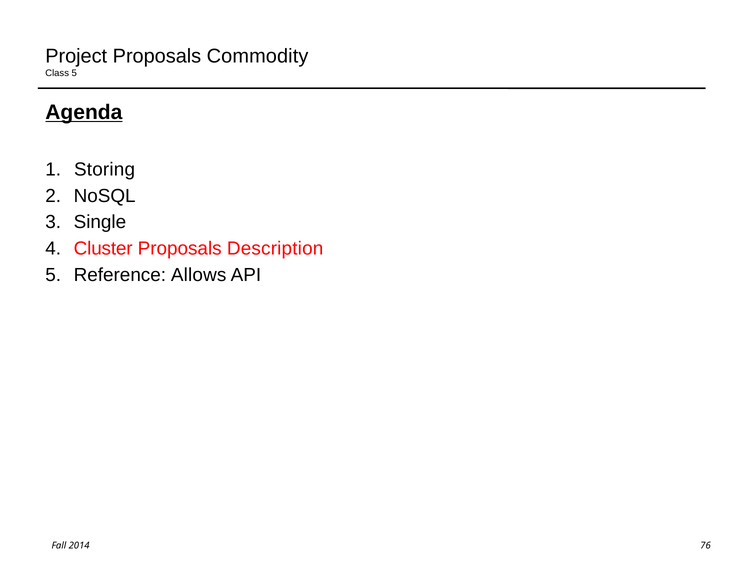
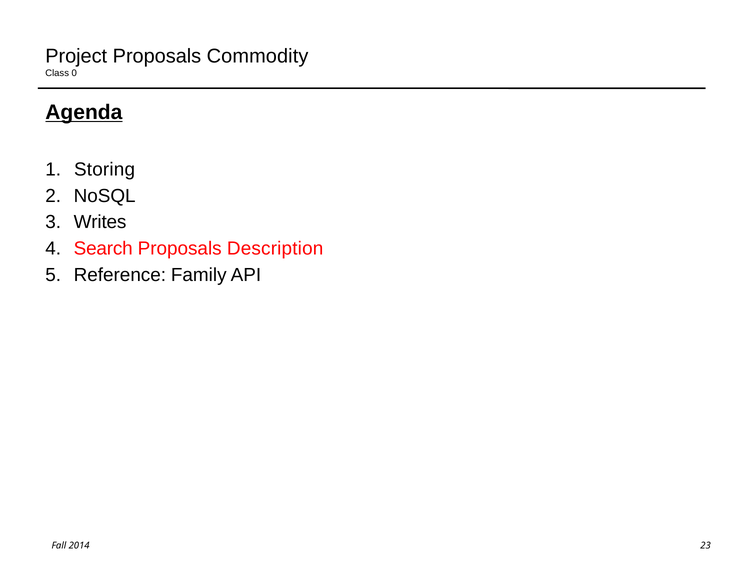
Class 5: 5 -> 0
Single: Single -> Writes
Cluster: Cluster -> Search
Allows: Allows -> Family
76: 76 -> 23
